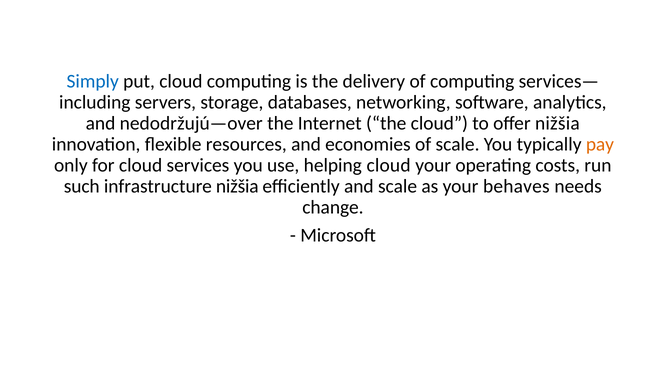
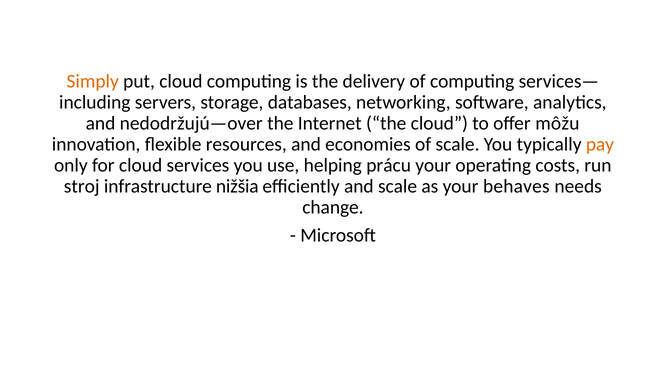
Simply colour: blue -> orange
offer nižšia: nižšia -> môžu
helping cloud: cloud -> prácu
such: such -> stroj
